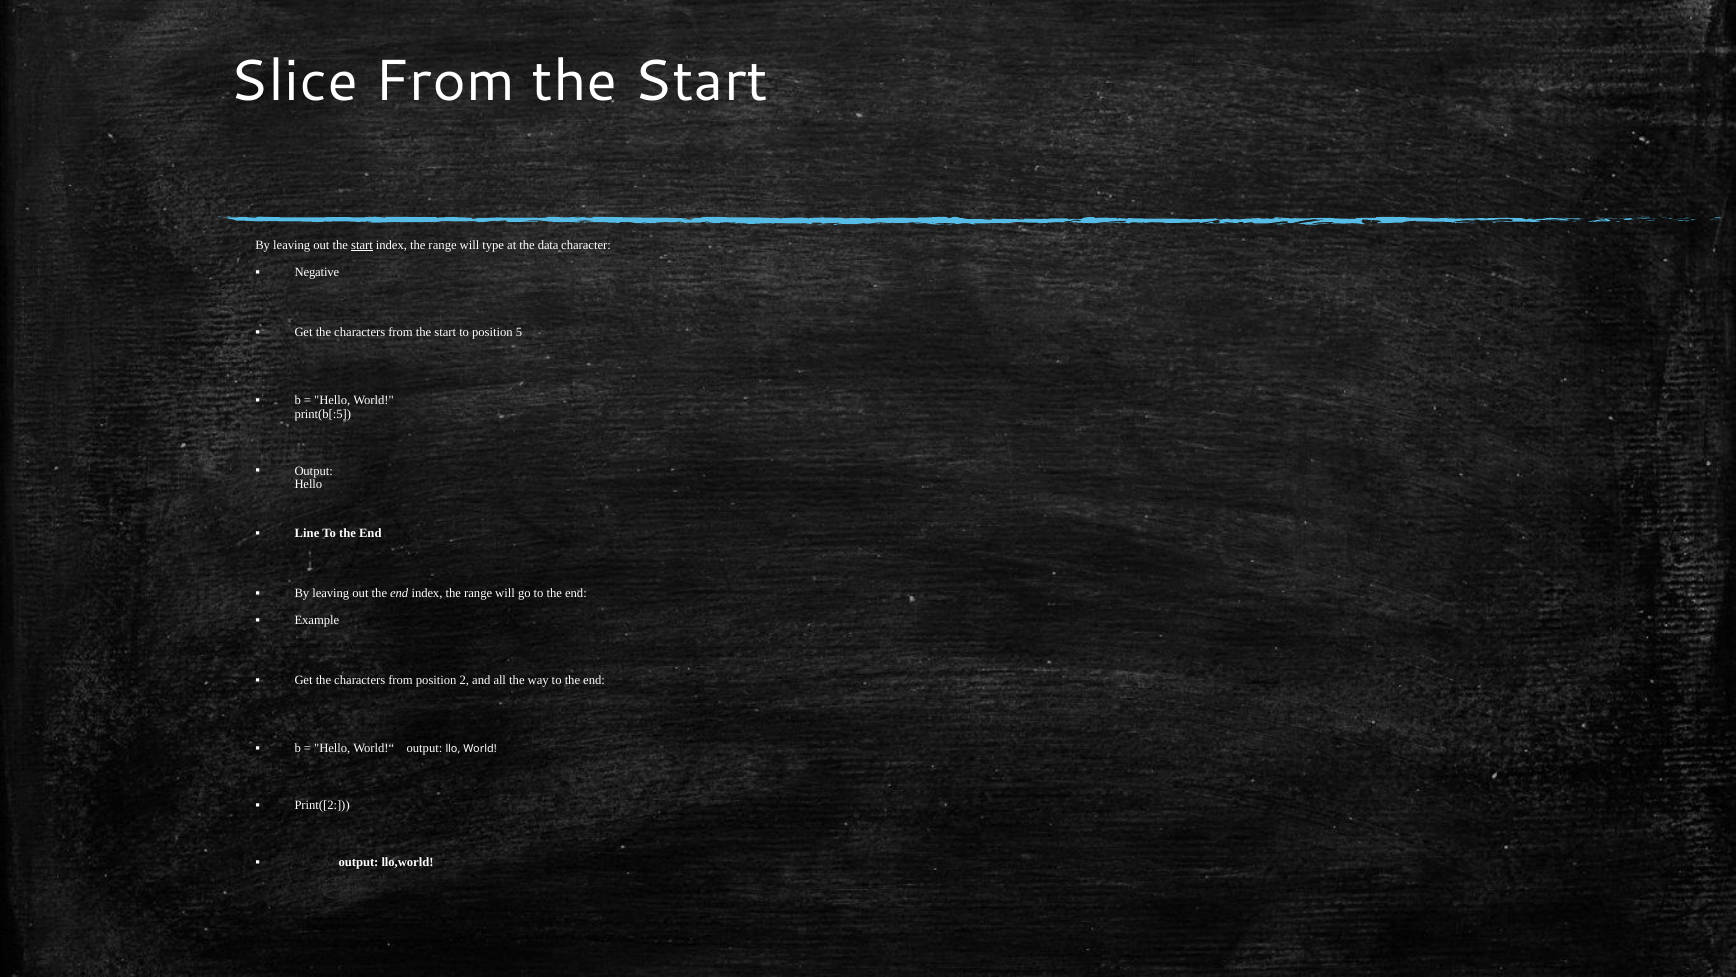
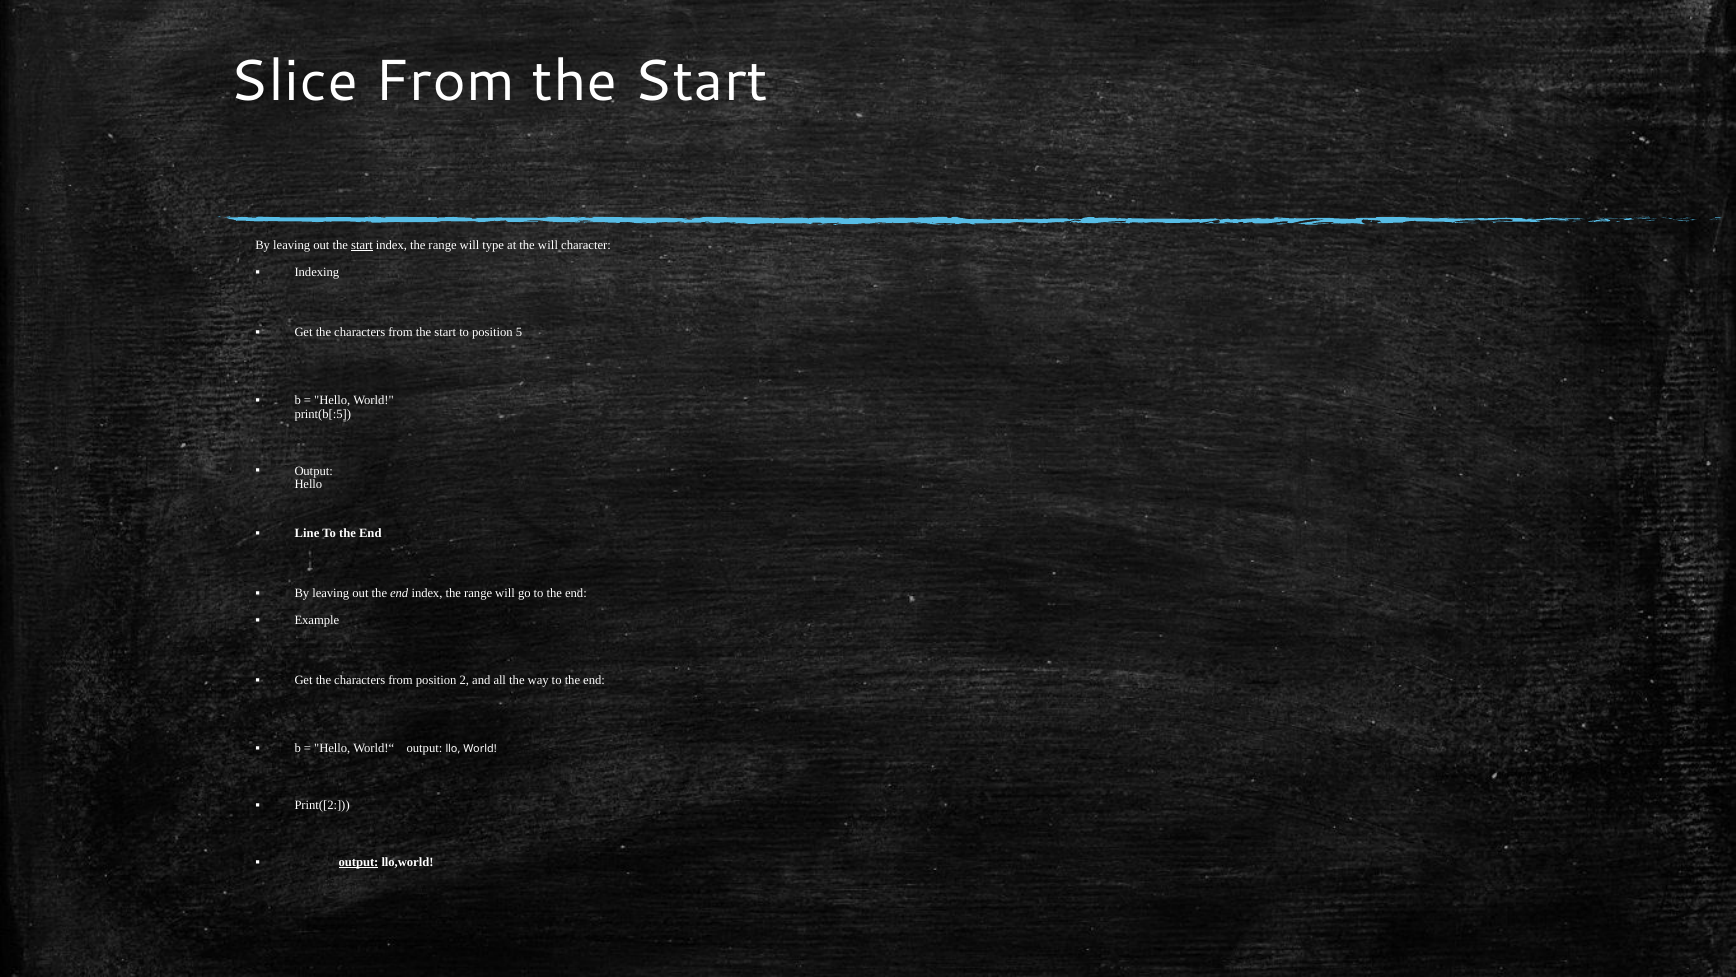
the data: data -> will
Negative: Negative -> Indexing
output at (358, 862) underline: none -> present
